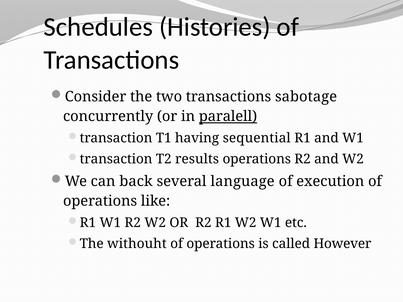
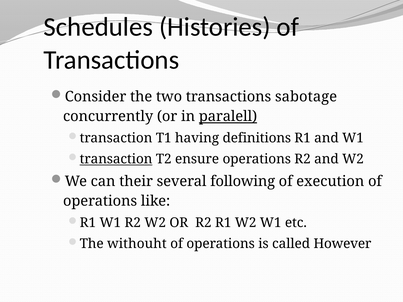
sequential: sequential -> definitions
transaction at (116, 159) underline: none -> present
results: results -> ensure
back: back -> their
language: language -> following
